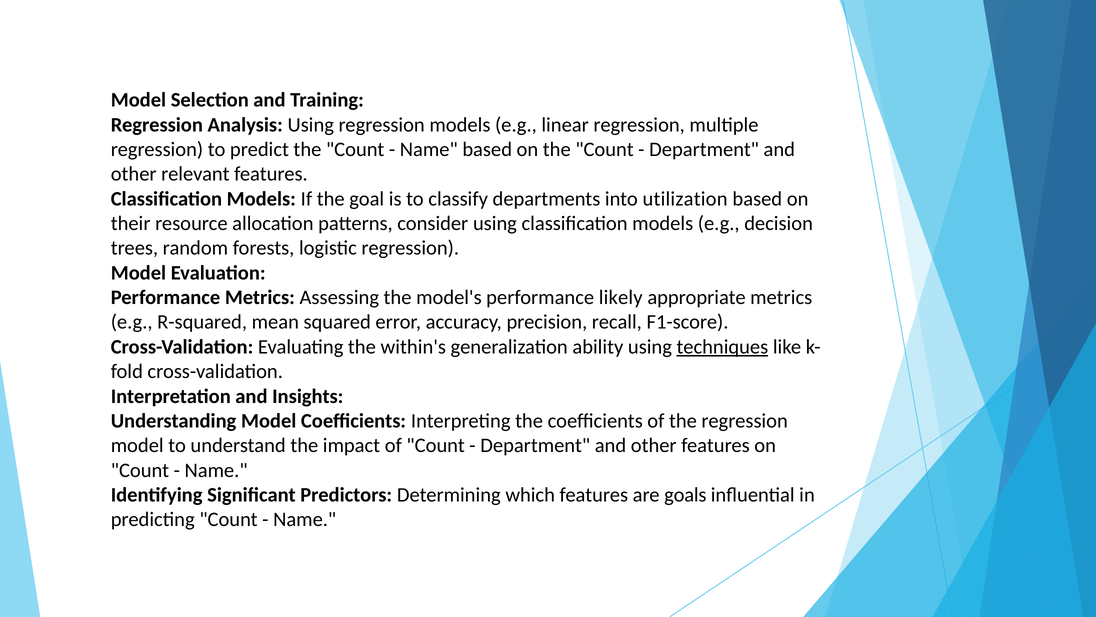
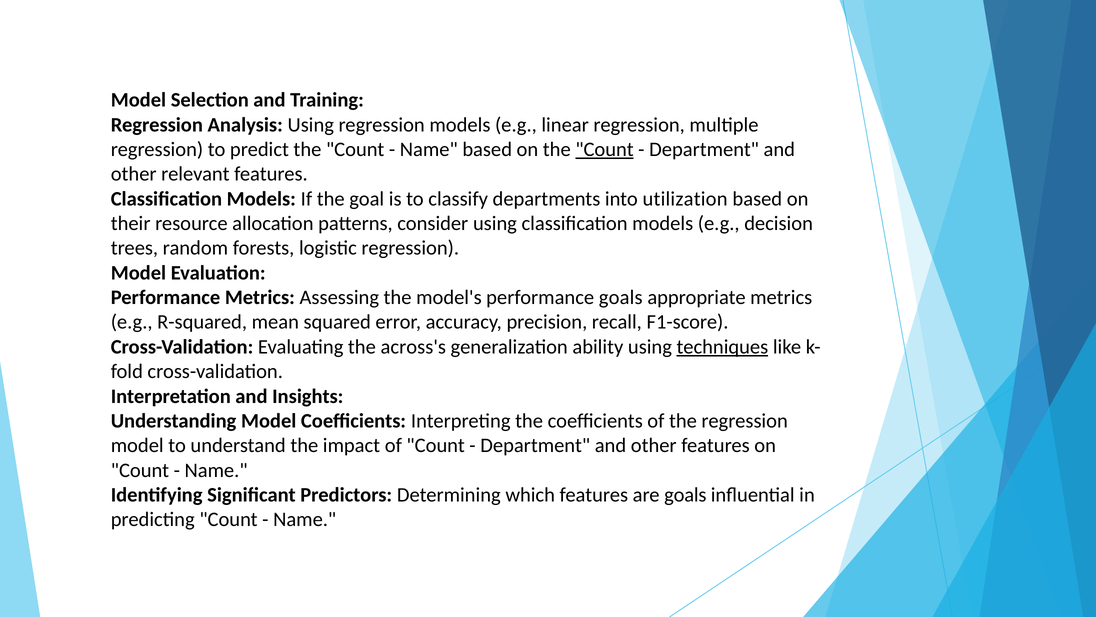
Count at (605, 149) underline: none -> present
performance likely: likely -> goals
within's: within's -> across's
